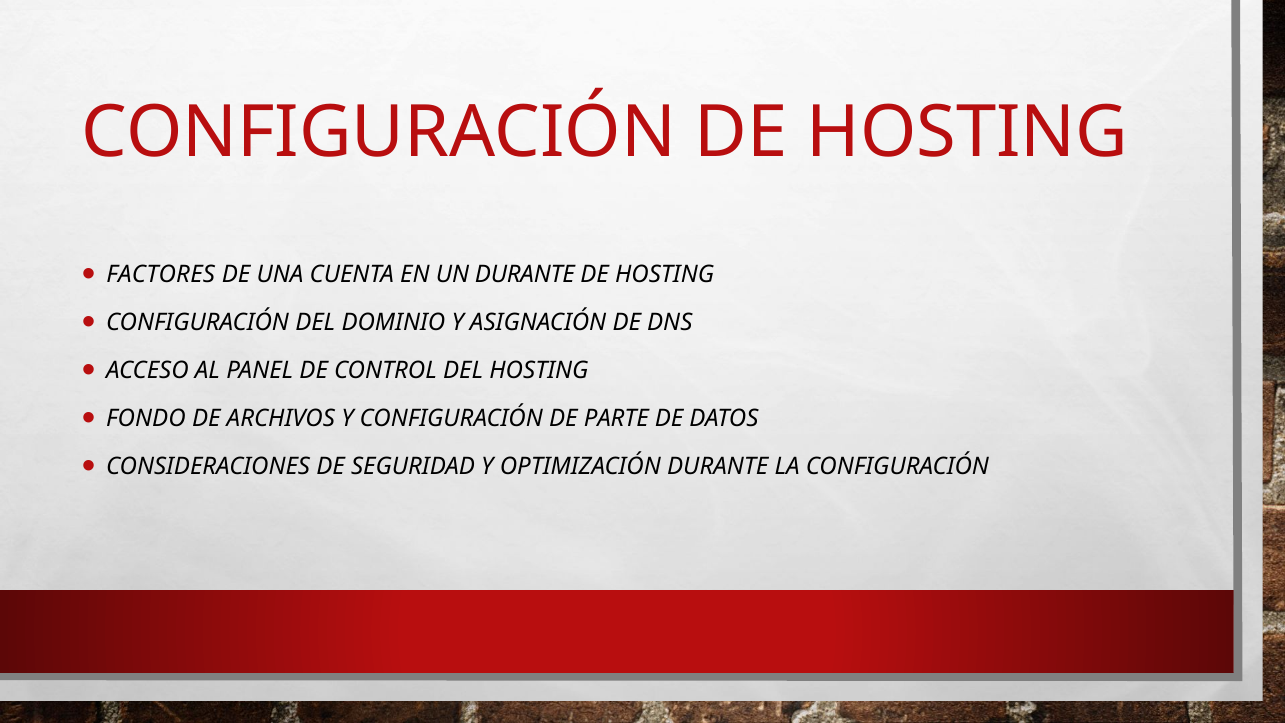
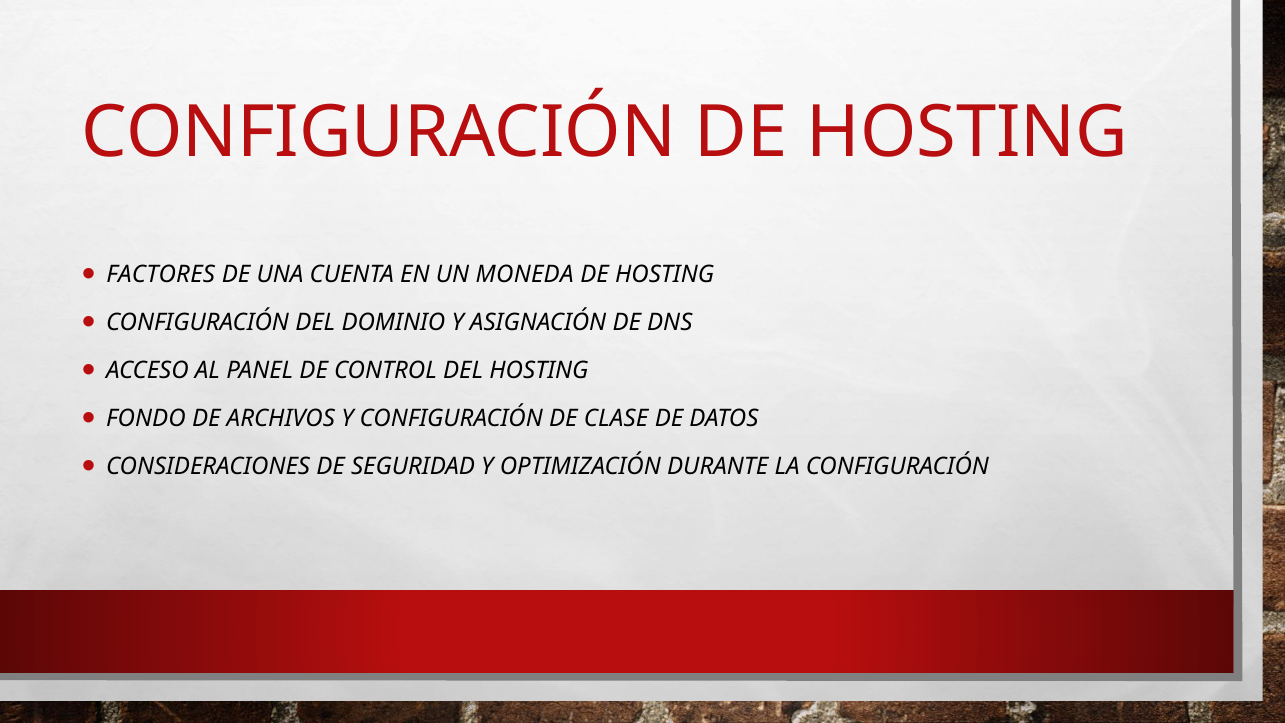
UN DURANTE: DURANTE -> MONEDA
PARTE: PARTE -> CLASE
